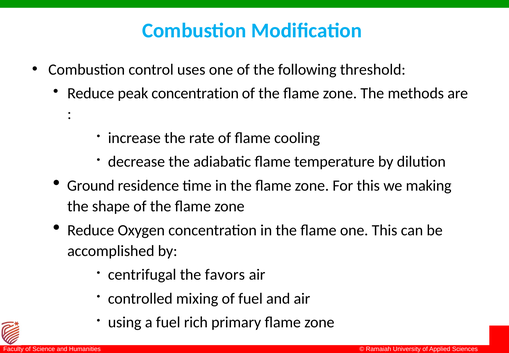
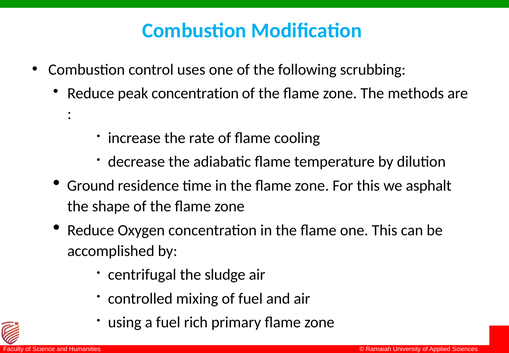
threshold: threshold -> scrubbing
making: making -> asphalt
favors: favors -> sludge
